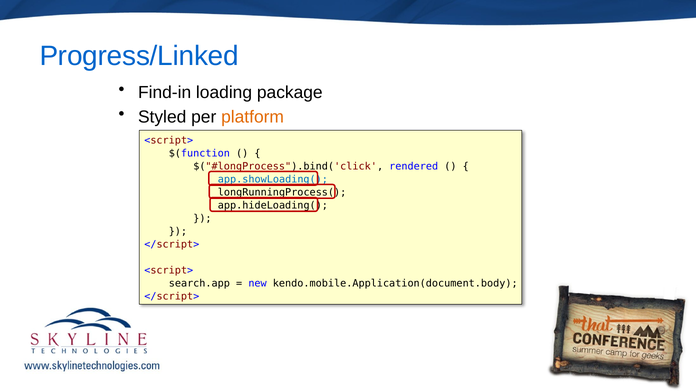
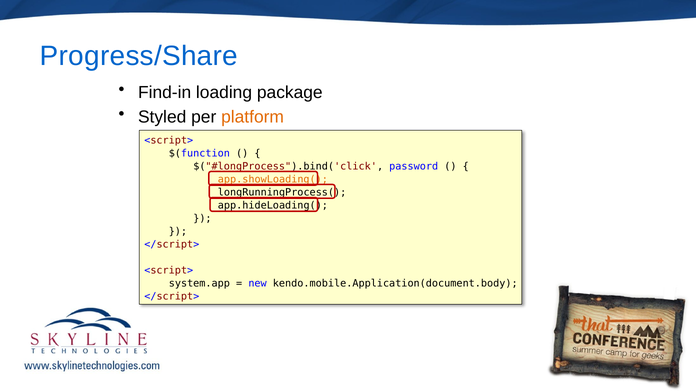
Progress/Linked: Progress/Linked -> Progress/Share
rendered: rendered -> password
app.showLoading( colour: blue -> orange
search.app: search.app -> system.app
